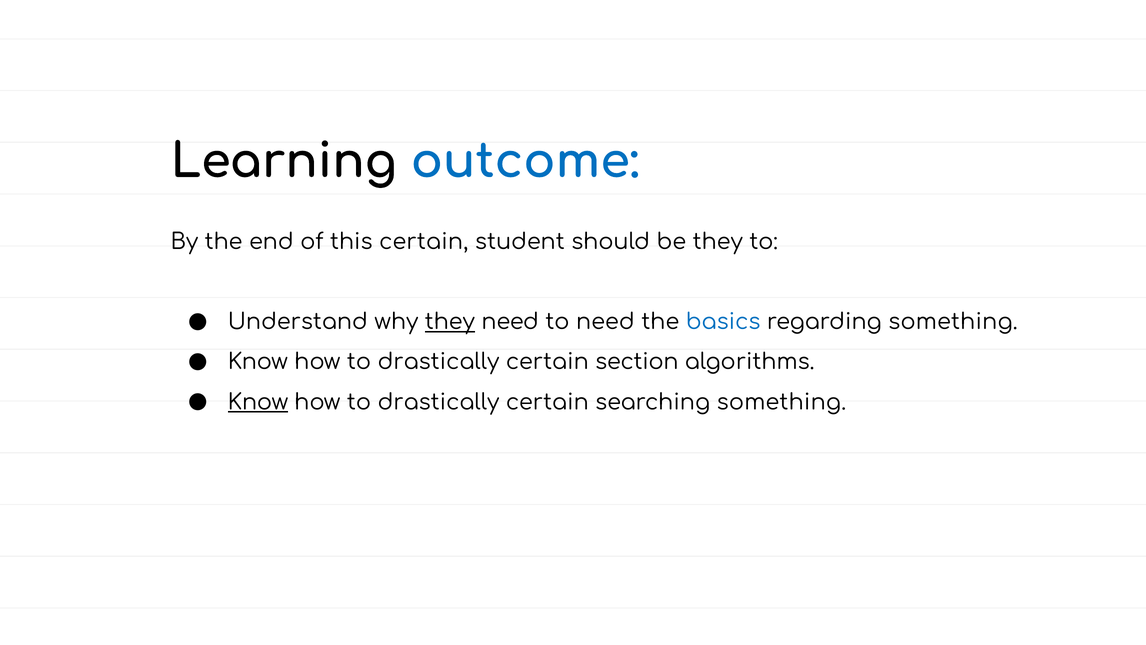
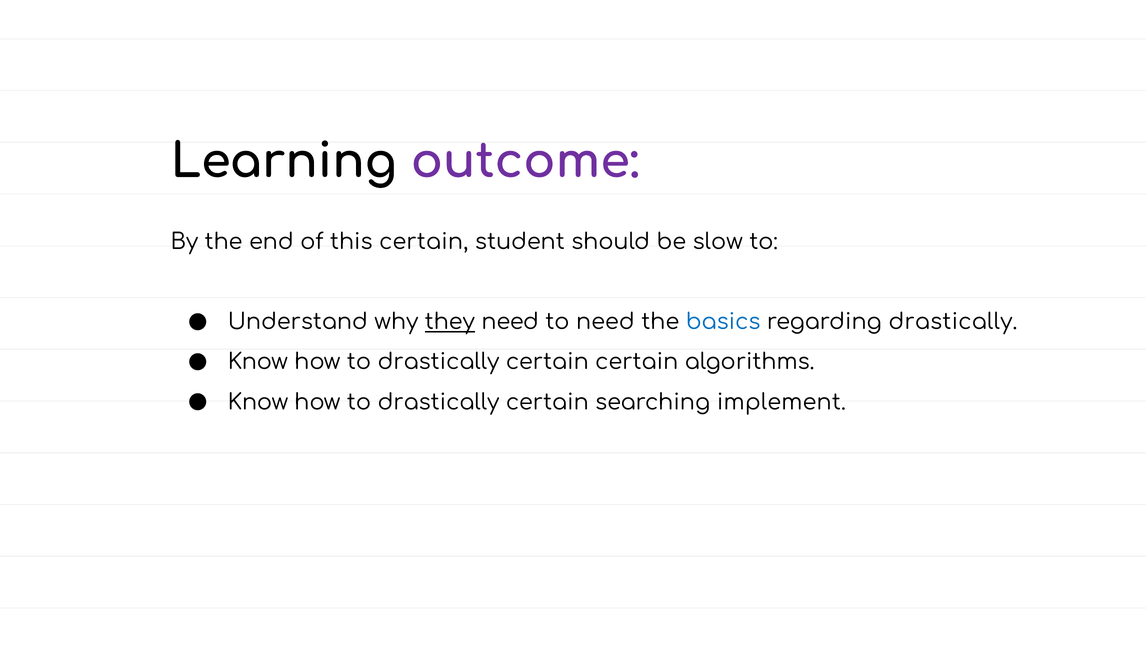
outcome colour: blue -> purple
be they: they -> slow
regarding something: something -> drastically
certain section: section -> certain
Know at (258, 402) underline: present -> none
searching something: something -> implement
